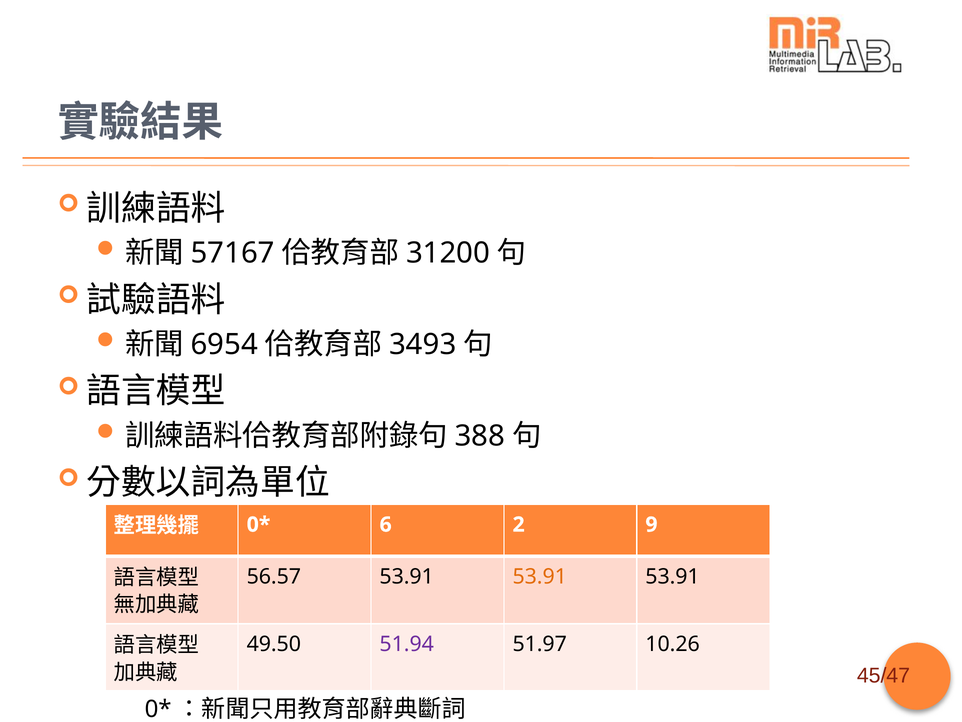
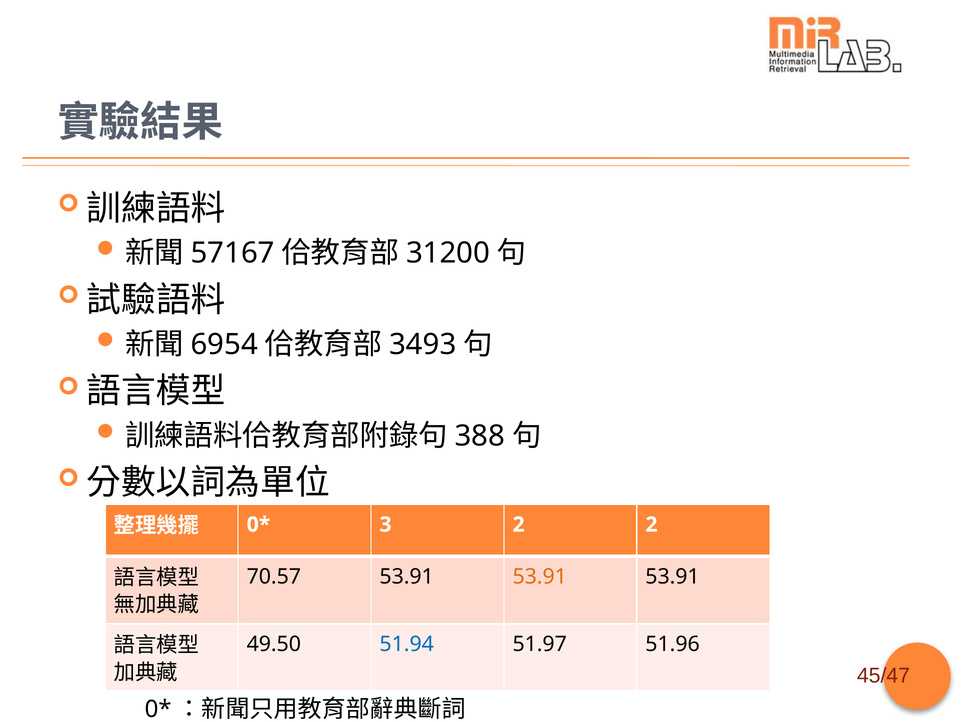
6: 6 -> 3
2 9: 9 -> 2
56.57: 56.57 -> 70.57
51.94 colour: purple -> blue
10.26: 10.26 -> 51.96
